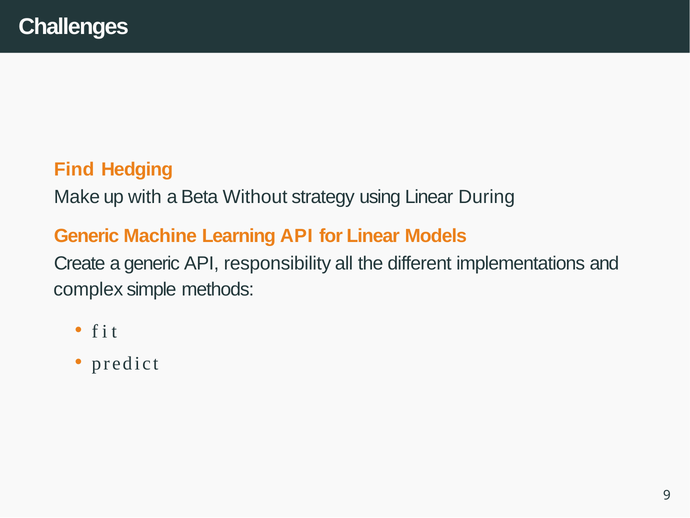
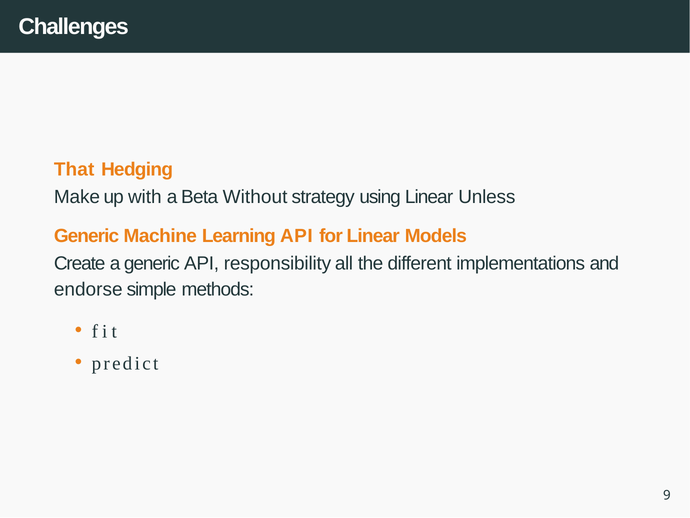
Find: Find -> That
During: During -> Unless
complex: complex -> endorse
